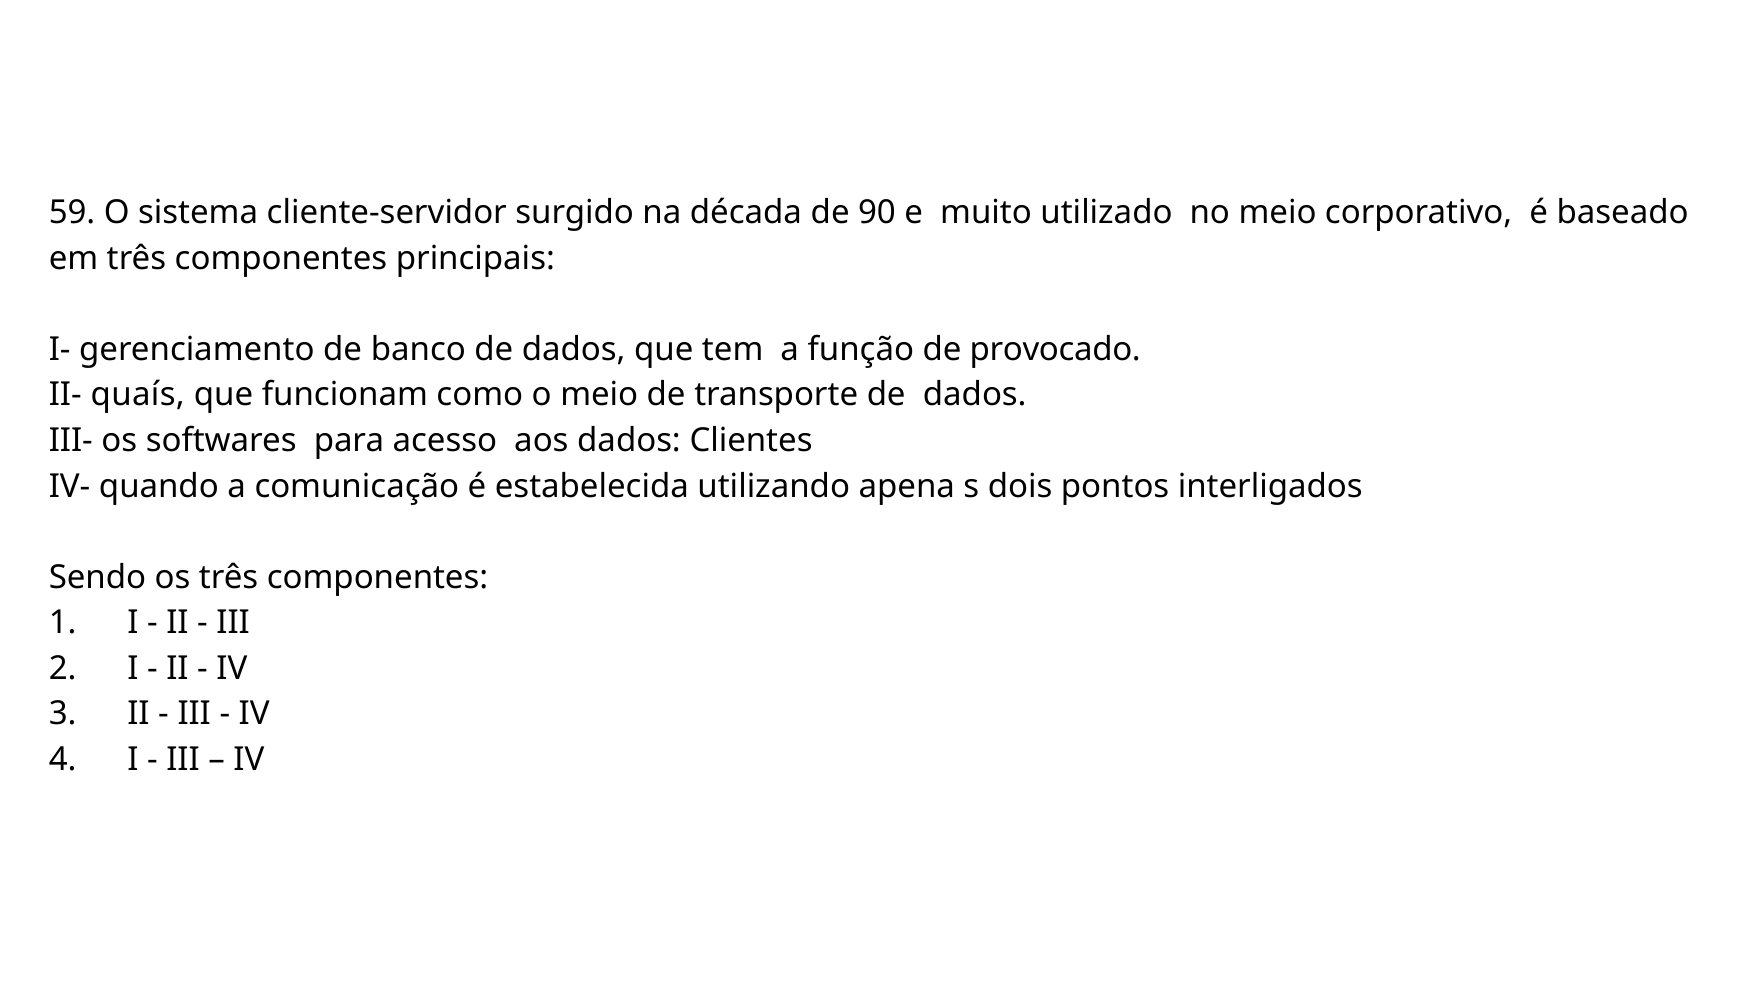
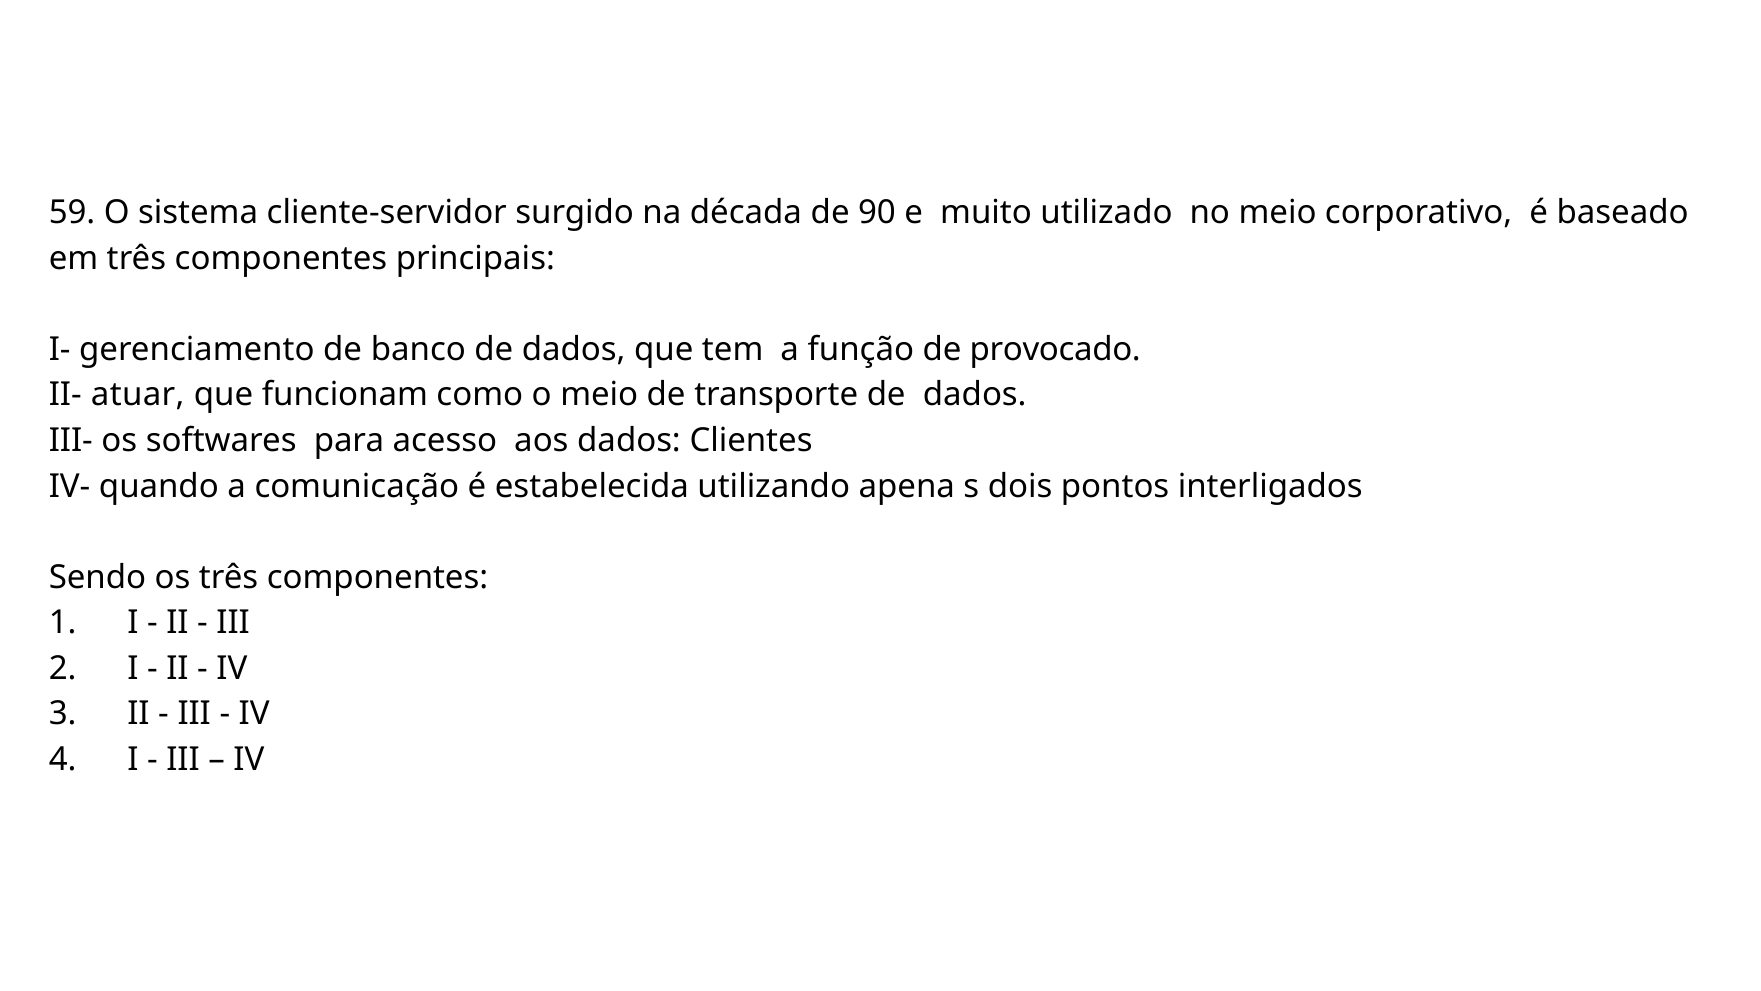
quaís: quaís -> atuar
